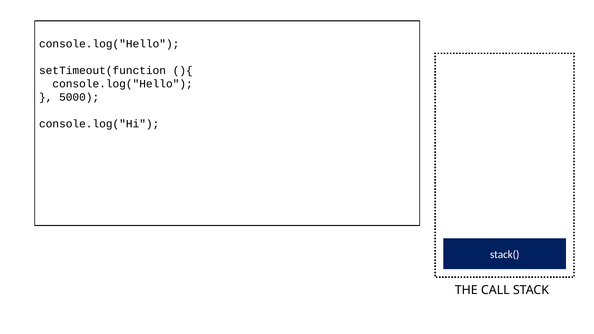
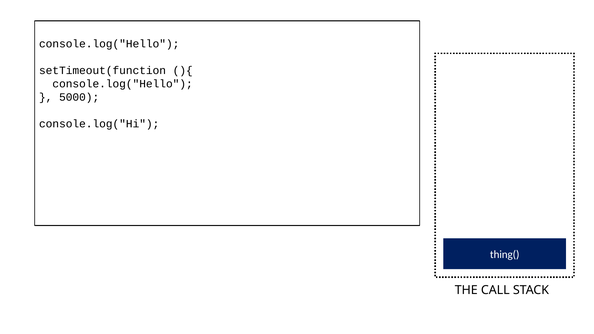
stack(: stack( -> thing(
